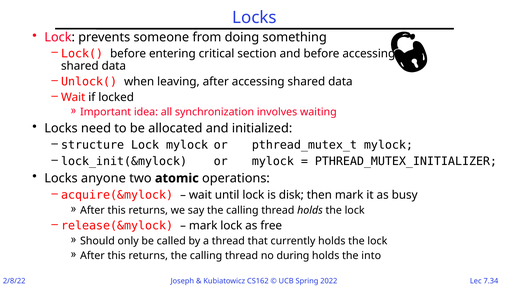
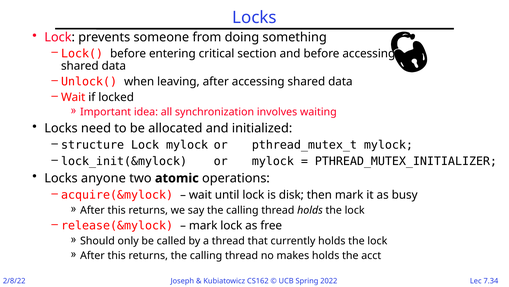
during: during -> makes
into: into -> acct
